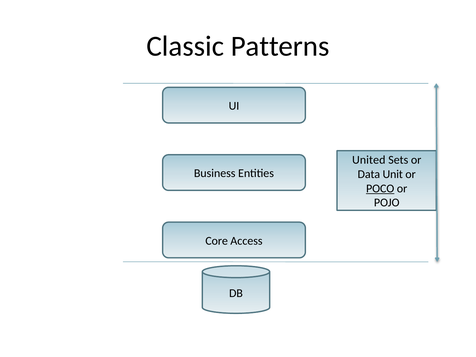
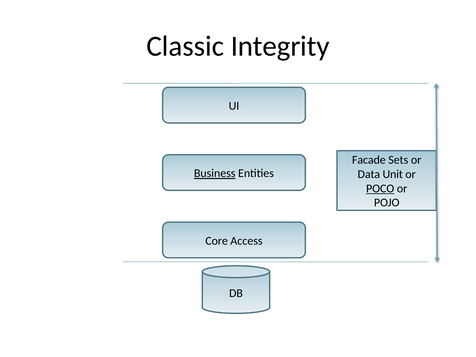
Patterns: Patterns -> Integrity
United: United -> Facade
Business underline: none -> present
